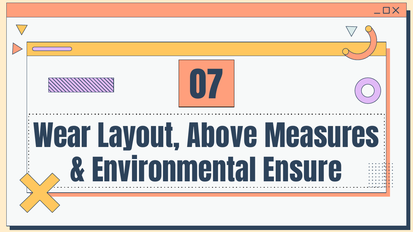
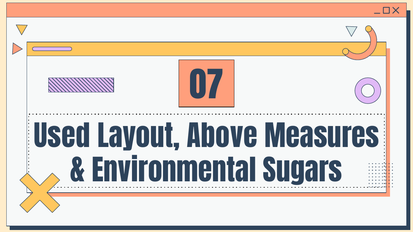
Wear: Wear -> Used
Ensure: Ensure -> Sugars
